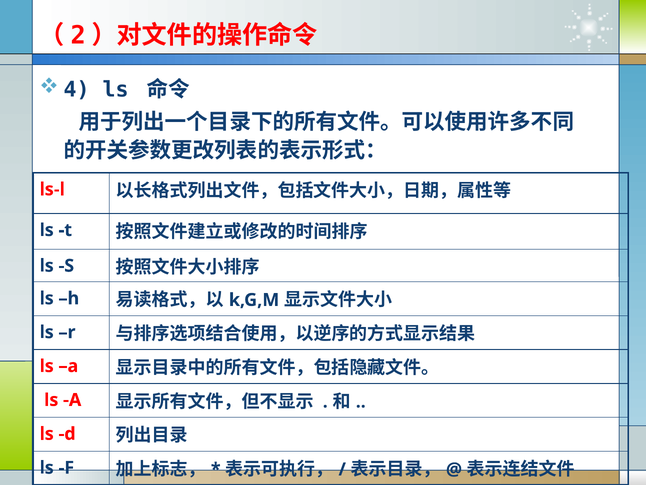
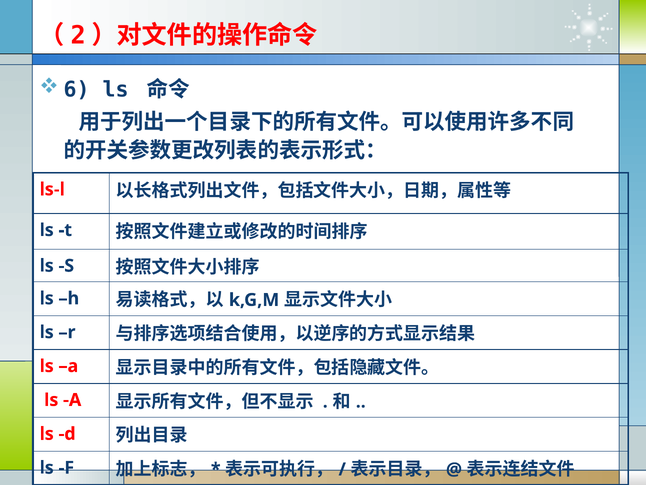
4: 4 -> 6
